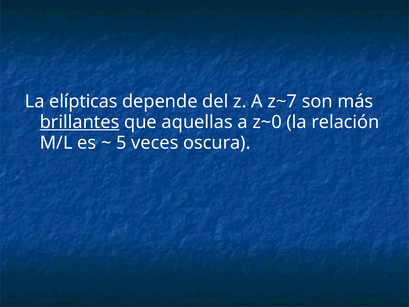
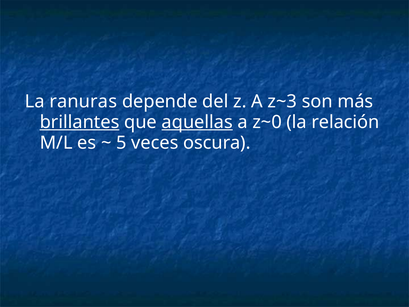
elípticas: elípticas -> ranuras
z~7: z~7 -> z~3
aquellas underline: none -> present
